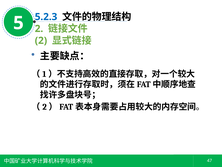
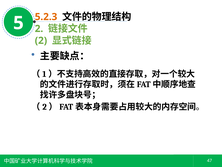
5.2.3 colour: blue -> orange
